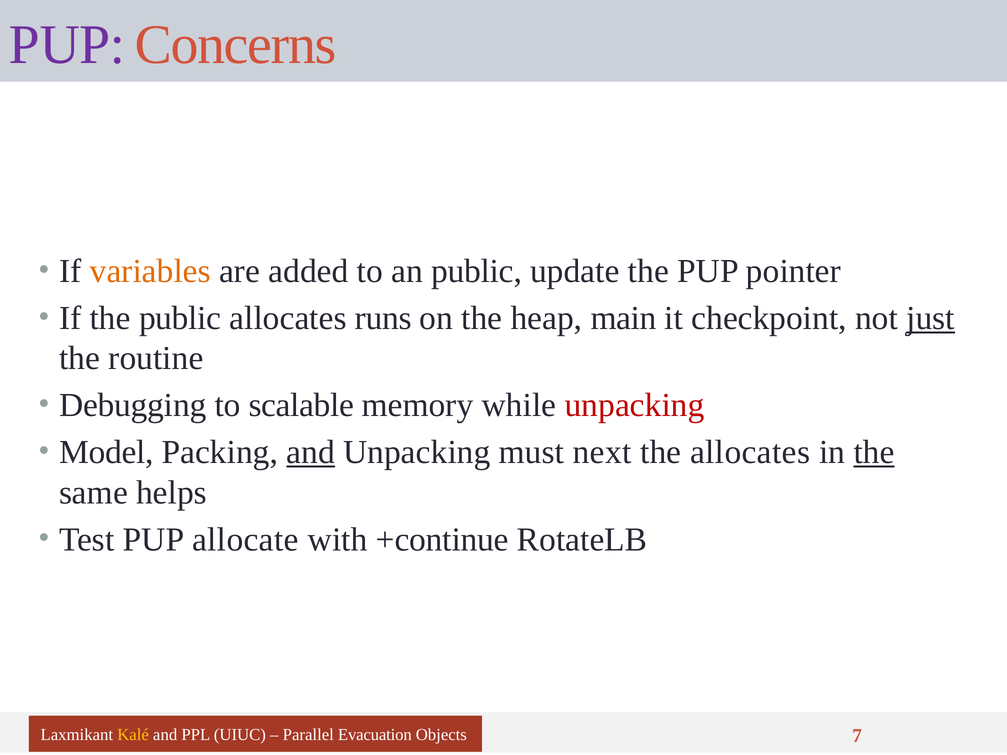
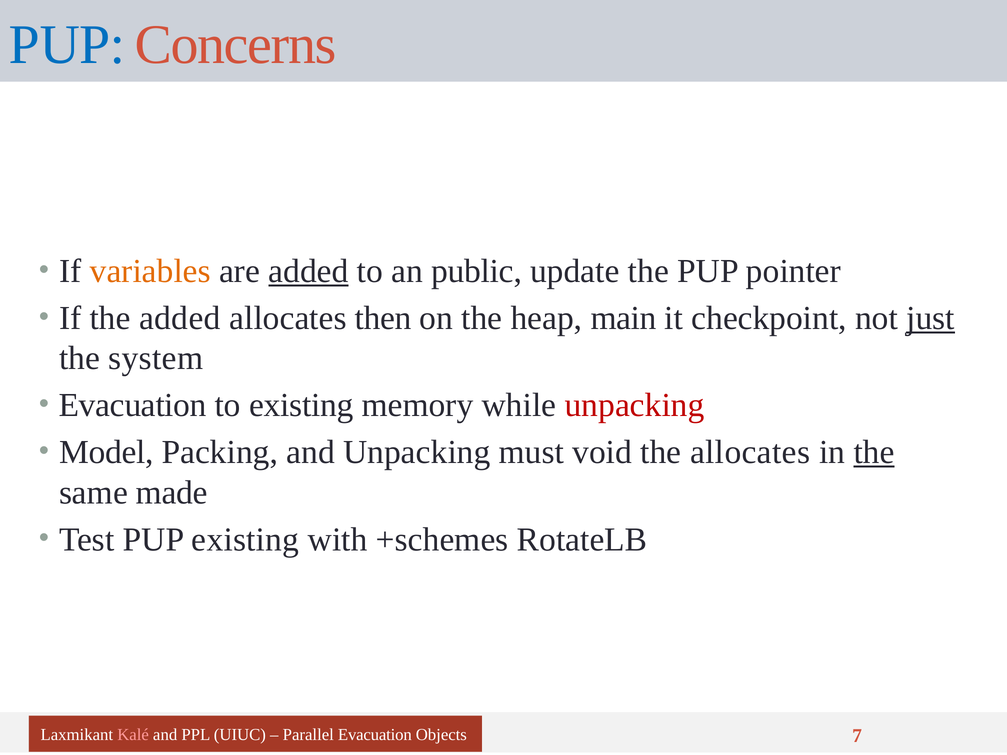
PUP at (67, 45) colour: purple -> blue
added at (308, 271) underline: none -> present
the public: public -> added
runs: runs -> then
routine: routine -> system
Debugging at (133, 405): Debugging -> Evacuation
to scalable: scalable -> existing
and at (311, 452) underline: present -> none
next: next -> void
helps: helps -> made
PUP allocate: allocate -> existing
+continue: +continue -> +schemes
Kalé colour: yellow -> pink
